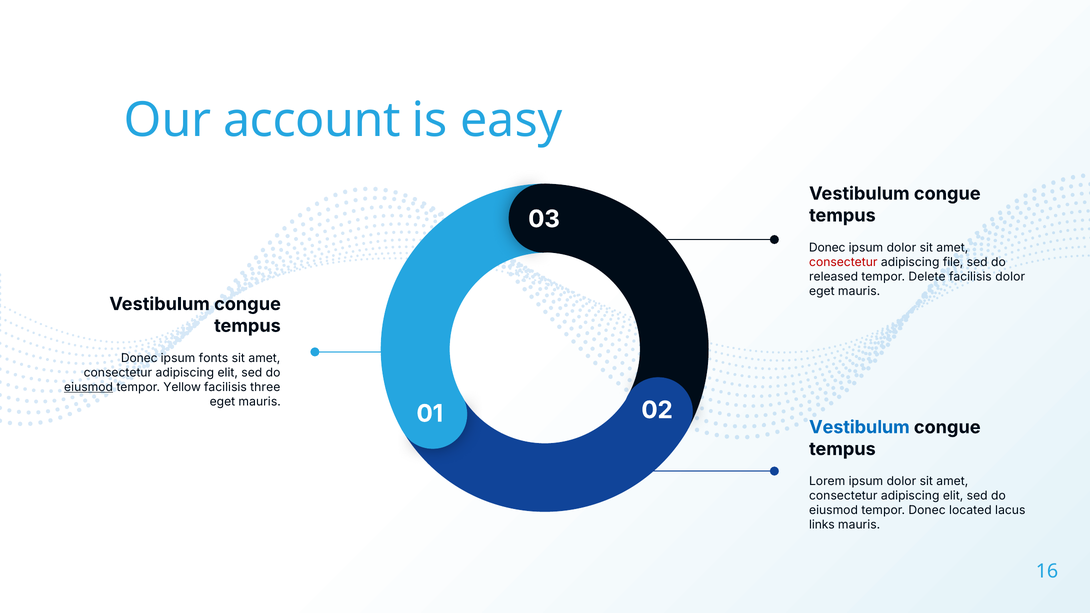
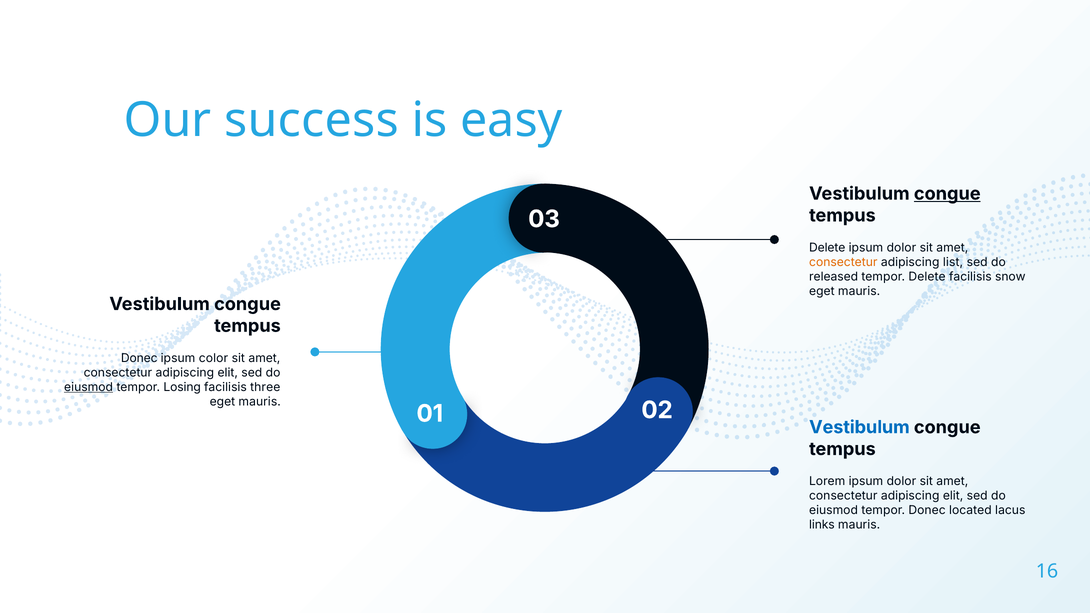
account: account -> success
congue at (947, 194) underline: none -> present
Donec at (827, 248): Donec -> Delete
consectetur at (843, 262) colour: red -> orange
file: file -> list
facilisis dolor: dolor -> snow
fonts: fonts -> color
Yellow: Yellow -> Losing
